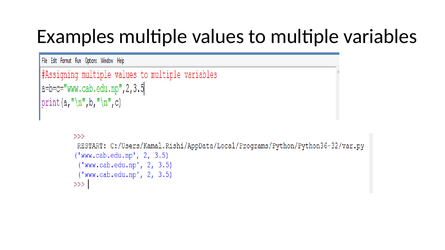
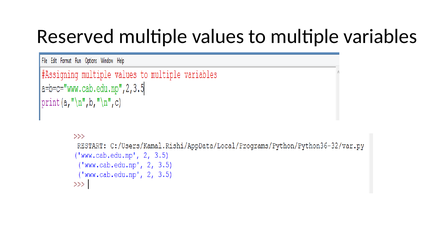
Examples: Examples -> Reserved
